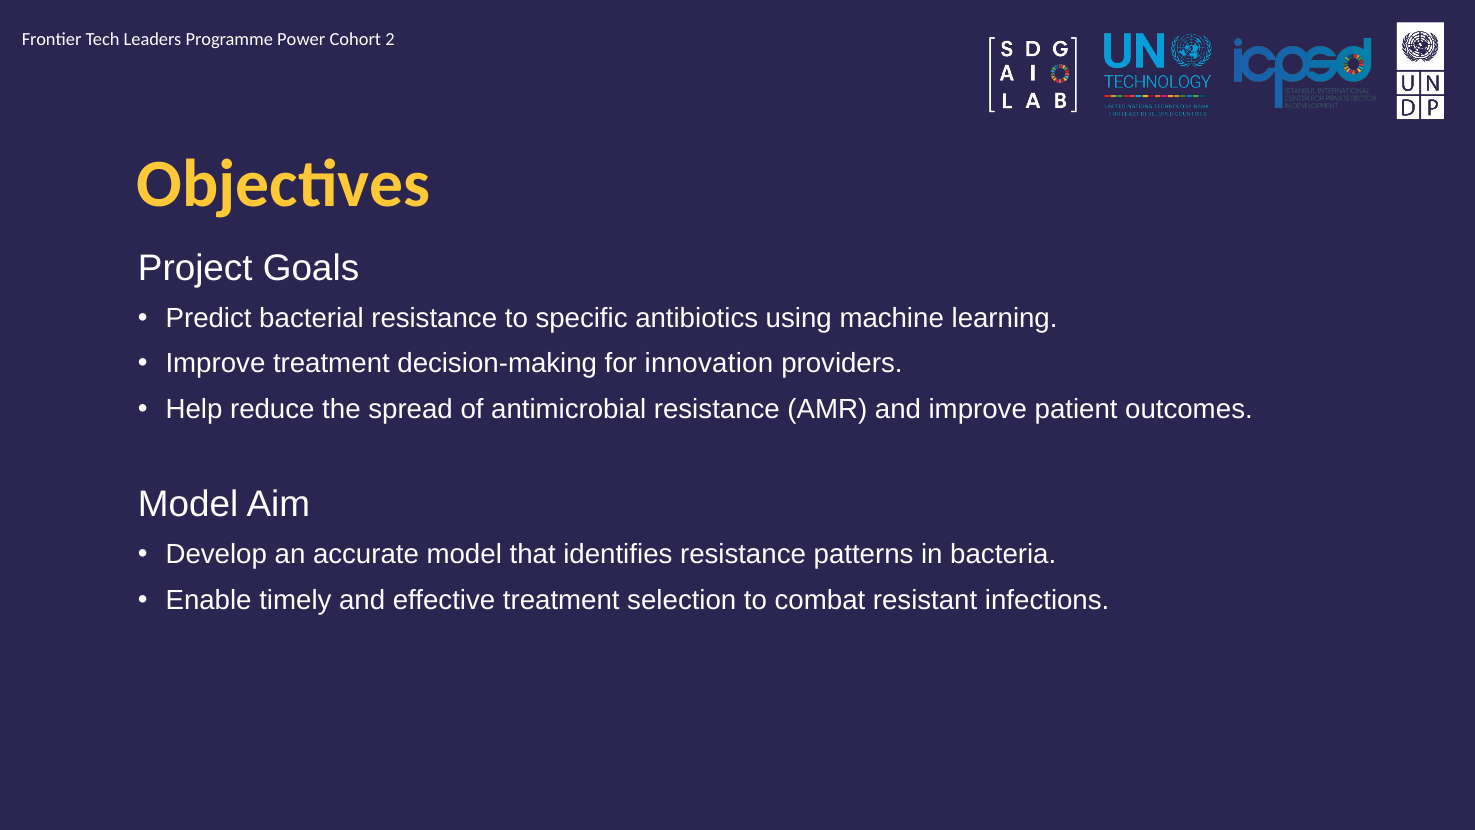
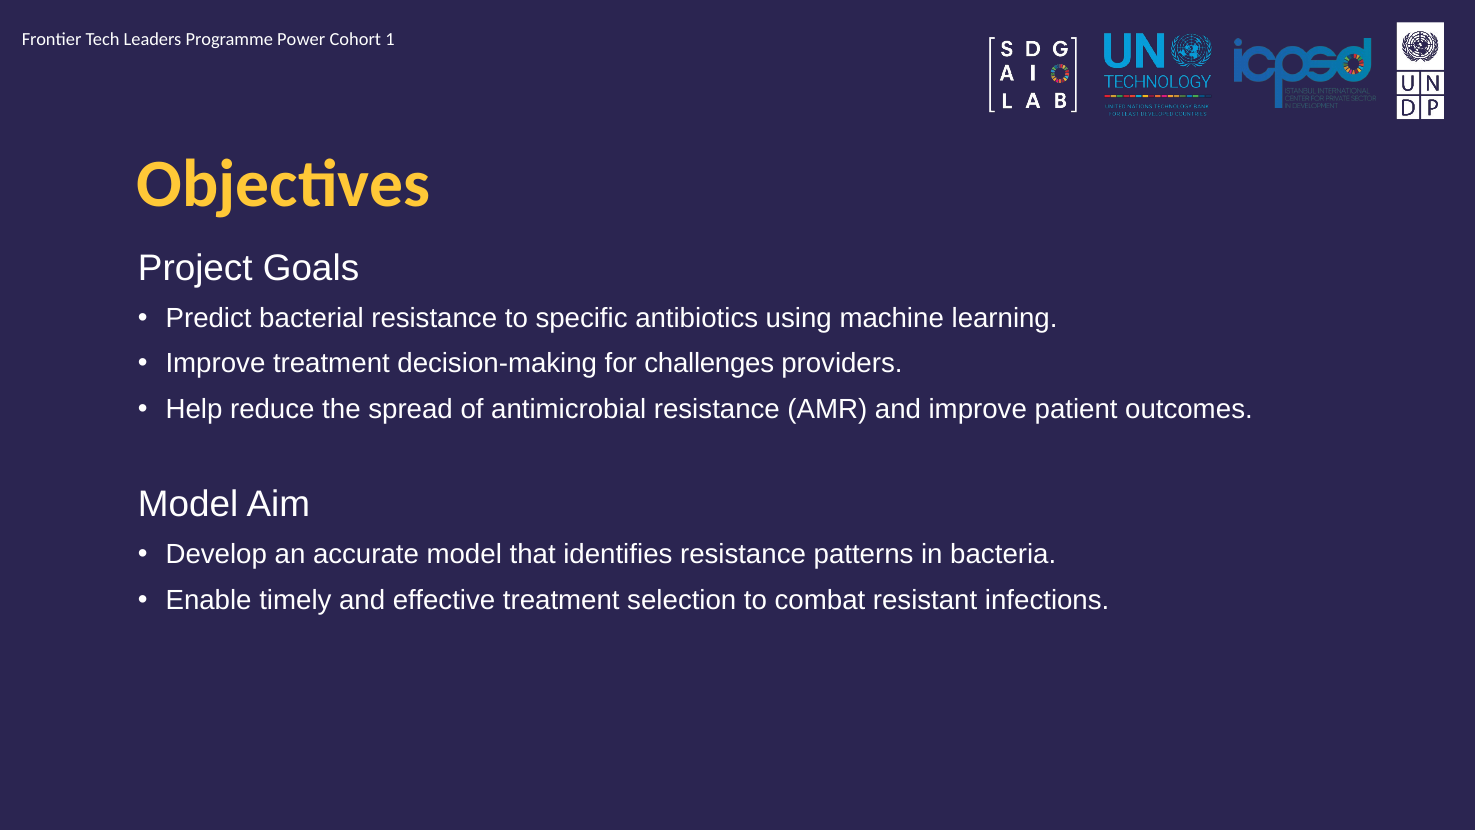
2: 2 -> 1
innovation: innovation -> challenges
